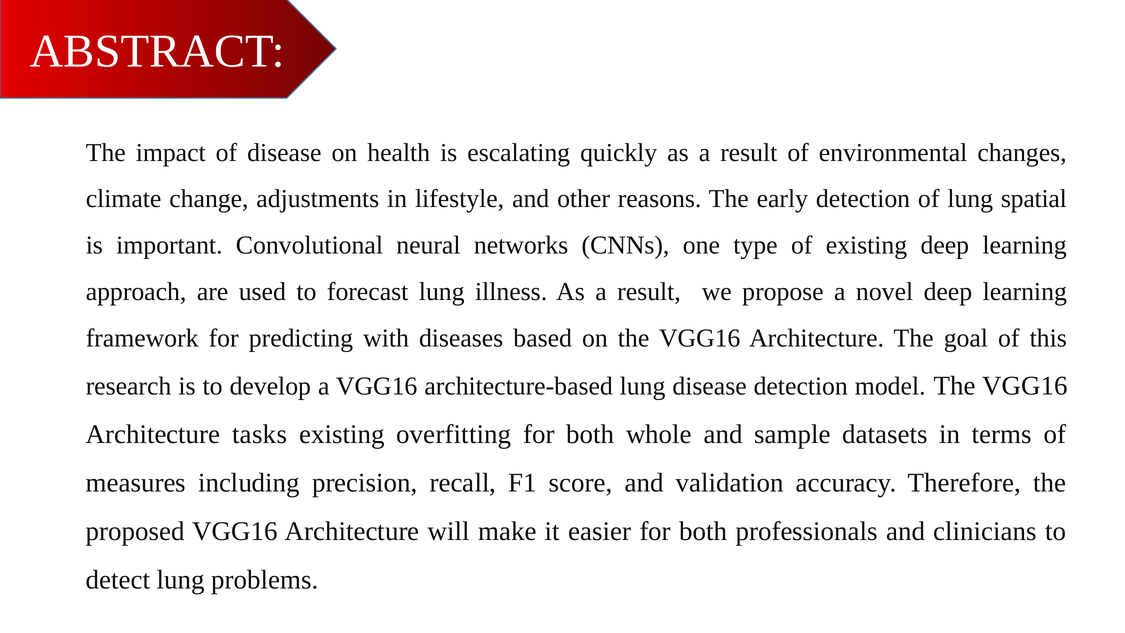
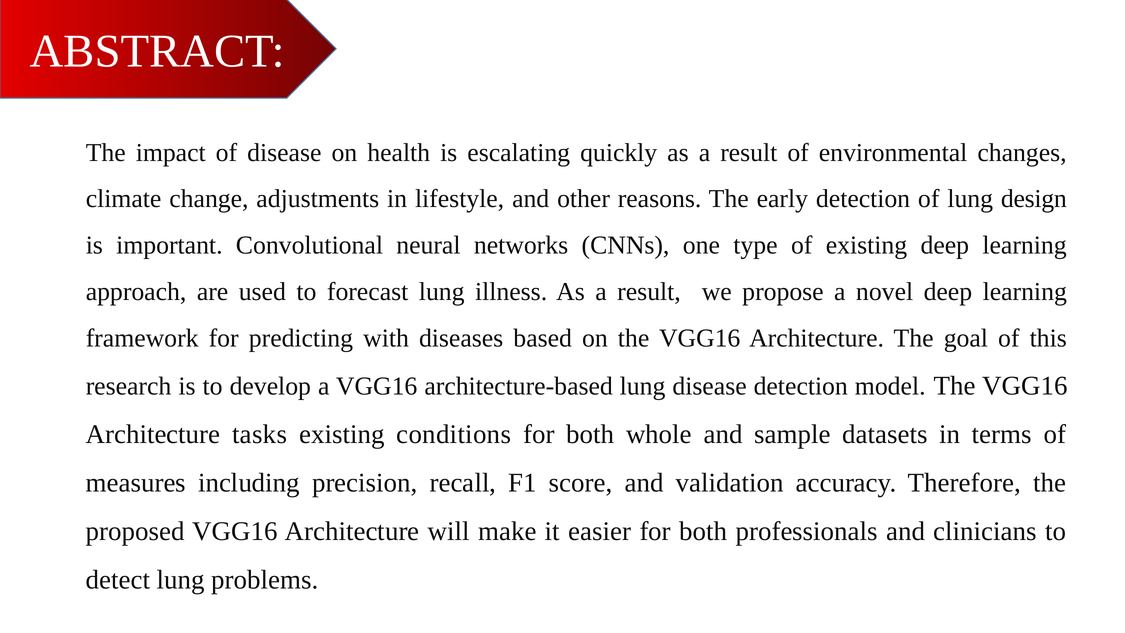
spatial: spatial -> design
overfitting: overfitting -> conditions
